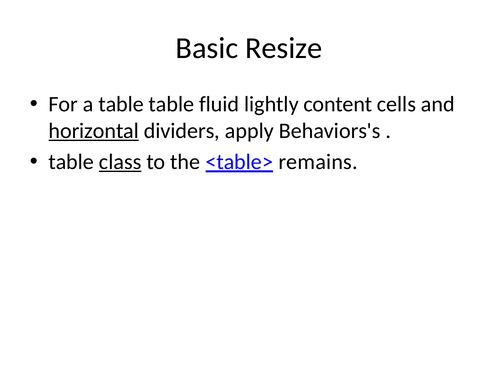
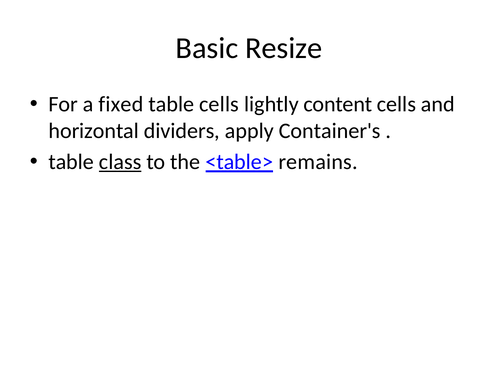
a table: table -> fixed
table fluid: fluid -> cells
horizontal underline: present -> none
Behaviors's: Behaviors's -> Container's
